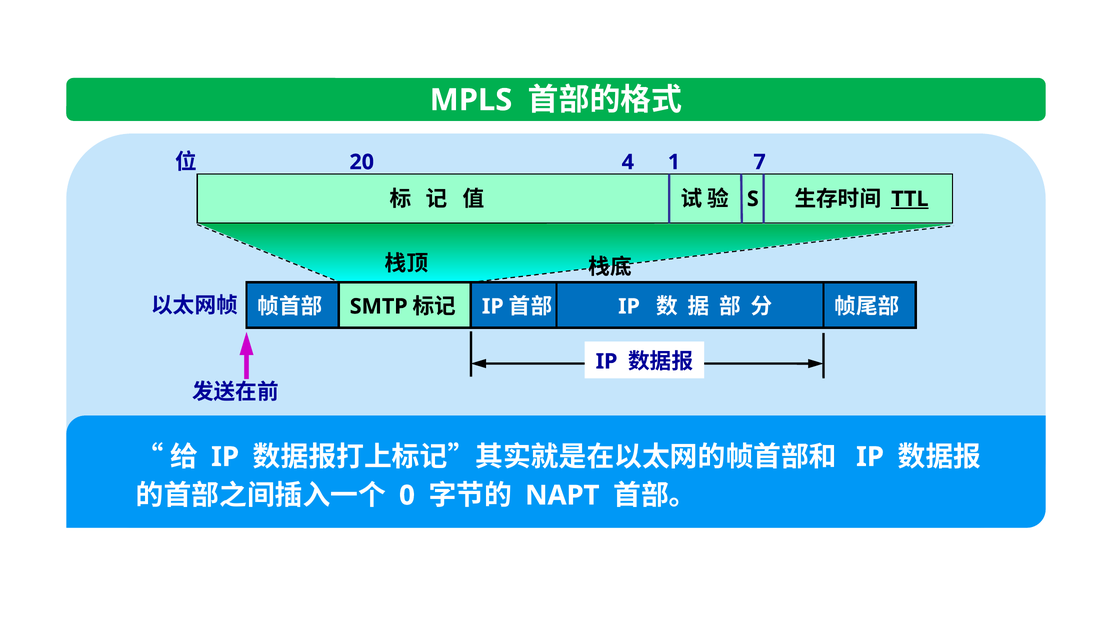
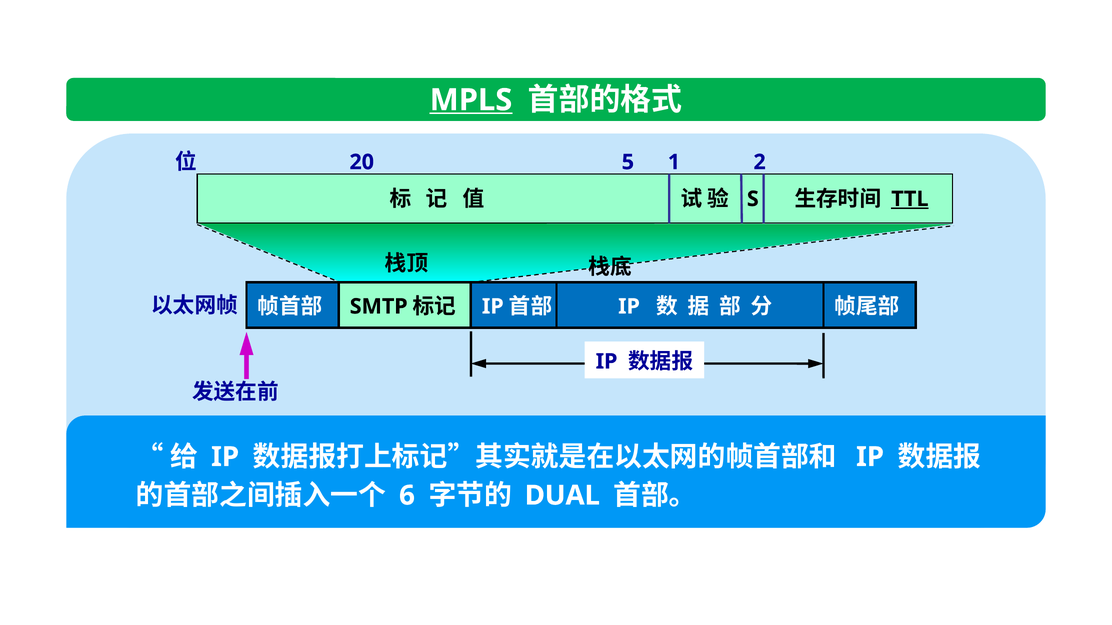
MPLS underline: none -> present
4: 4 -> 5
7: 7 -> 2
0: 0 -> 6
NAPT: NAPT -> DUAL
